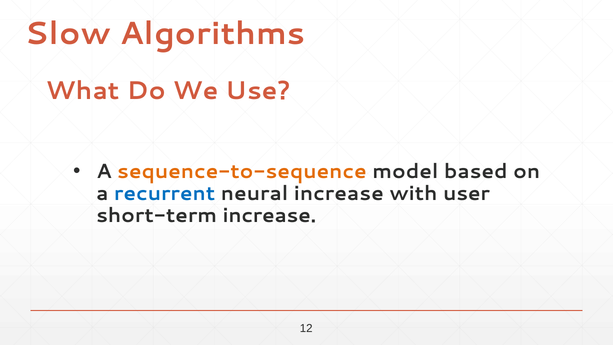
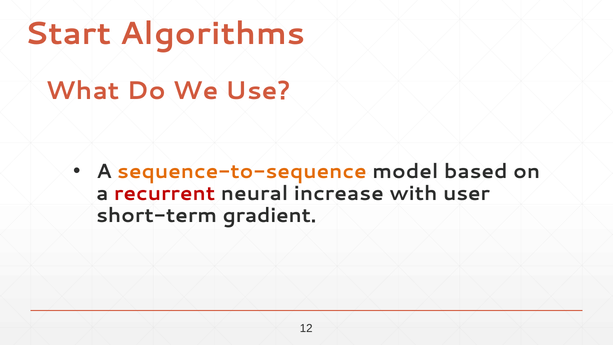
Slow: Slow -> Start
recurrent colour: blue -> red
short-term increase: increase -> gradient
